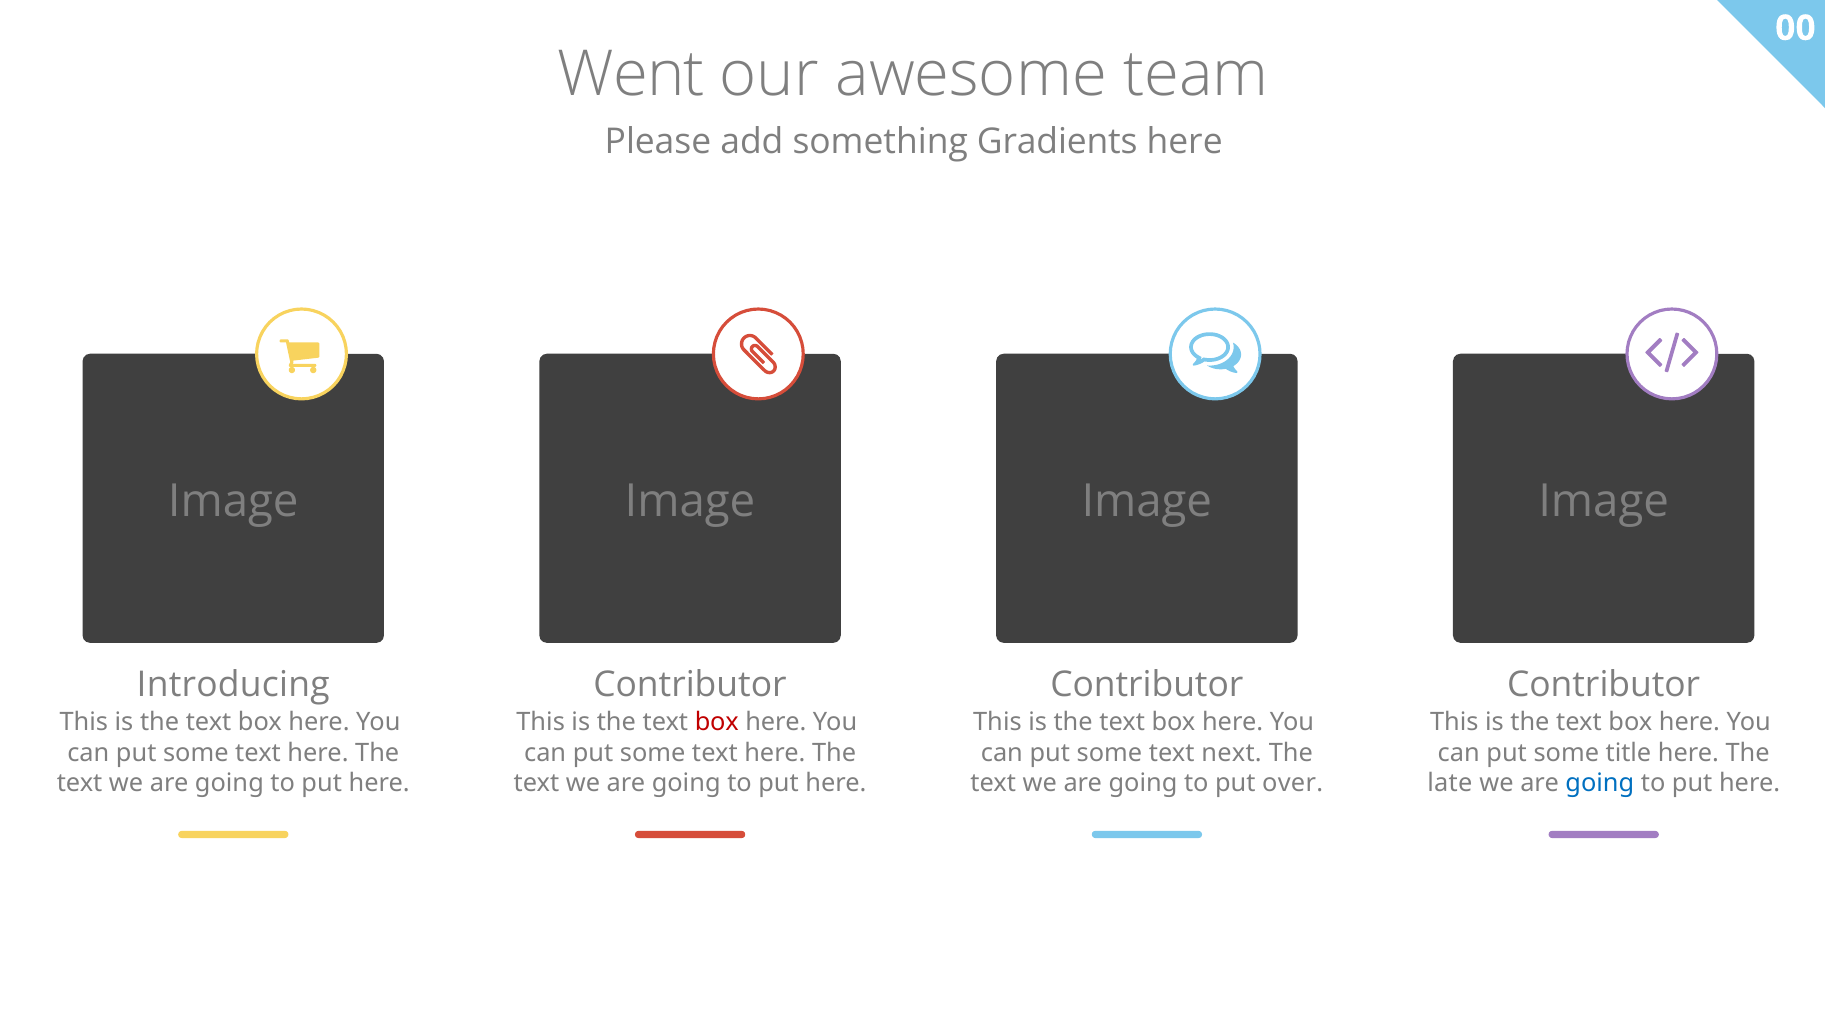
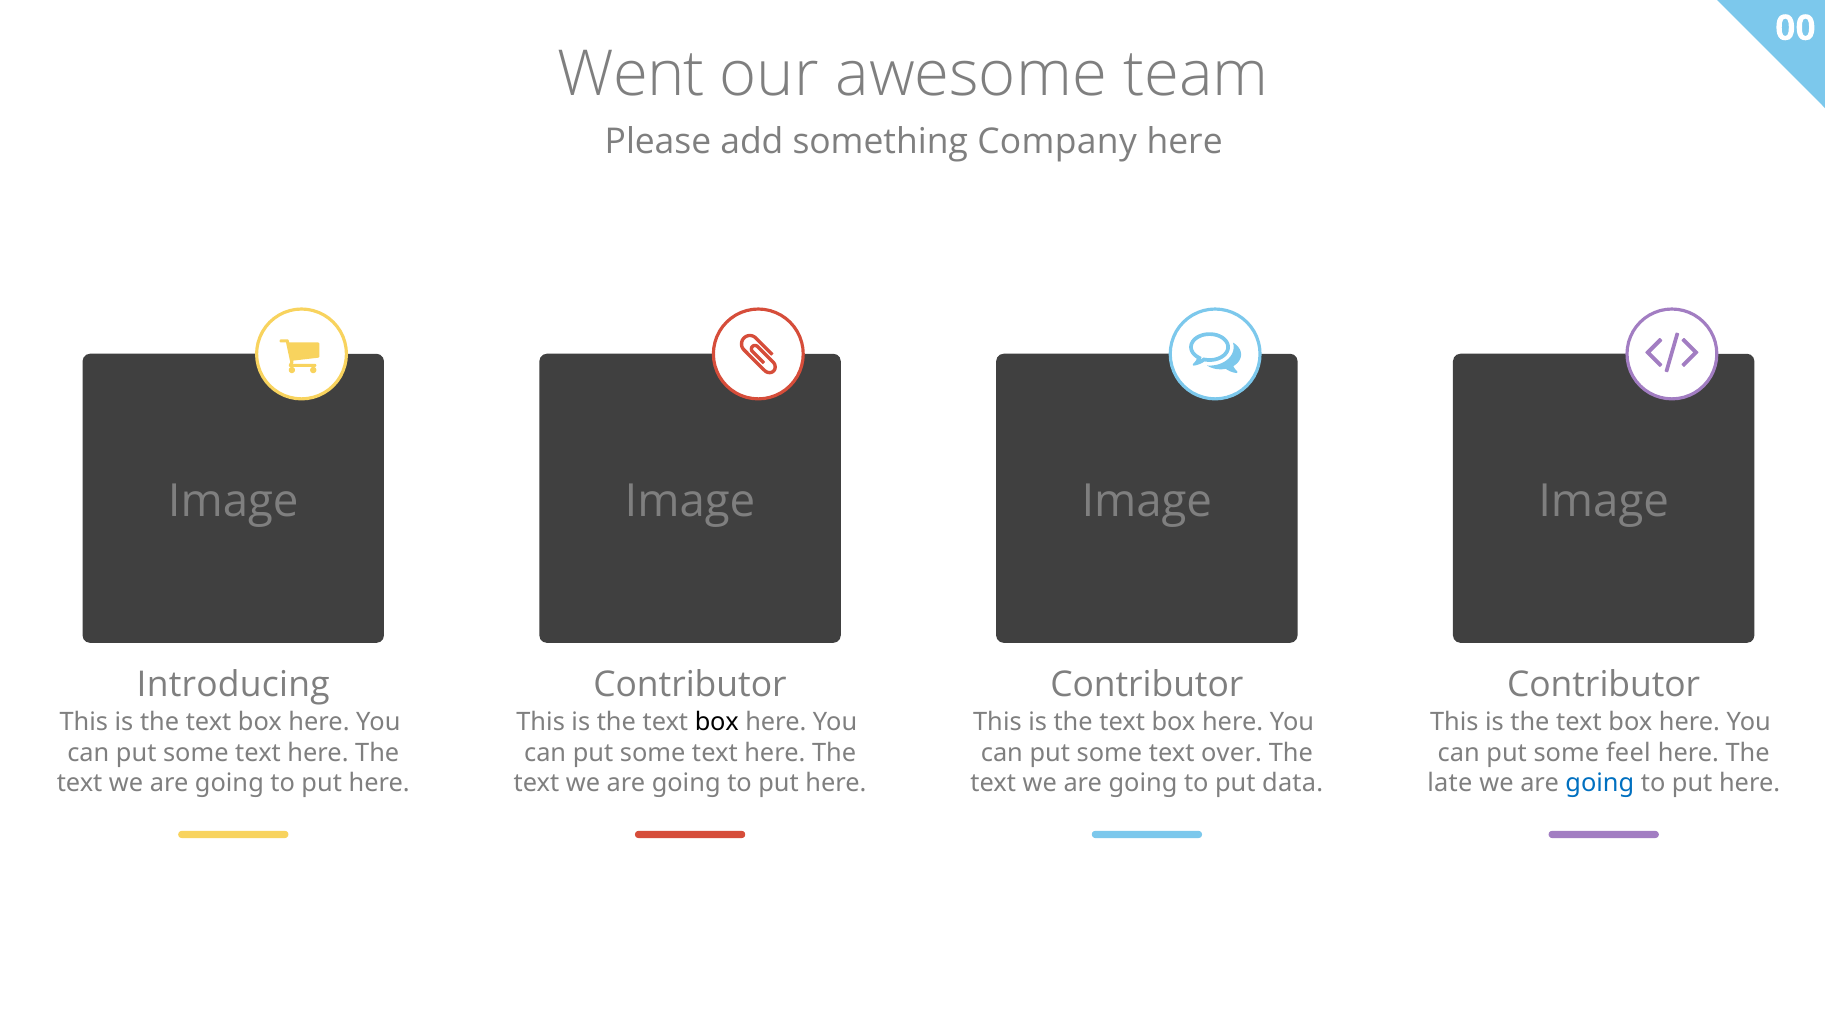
Gradients: Gradients -> Company
box at (717, 722) colour: red -> black
next: next -> over
title: title -> feel
over: over -> data
